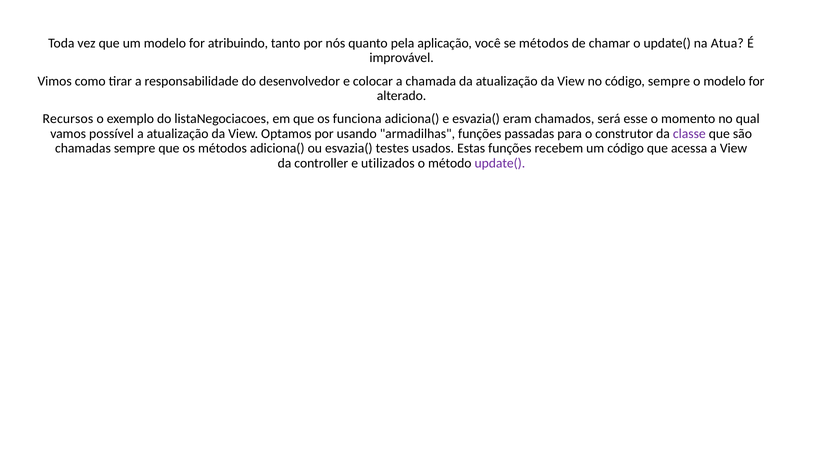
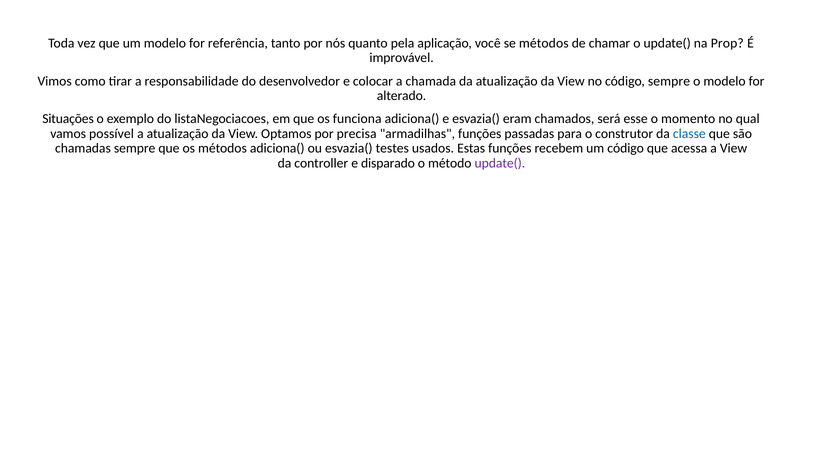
atribuindo: atribuindo -> referência
Atua: Atua -> Prop
Recursos: Recursos -> Situações
usando: usando -> precisa
classe colour: purple -> blue
utilizados: utilizados -> disparado
